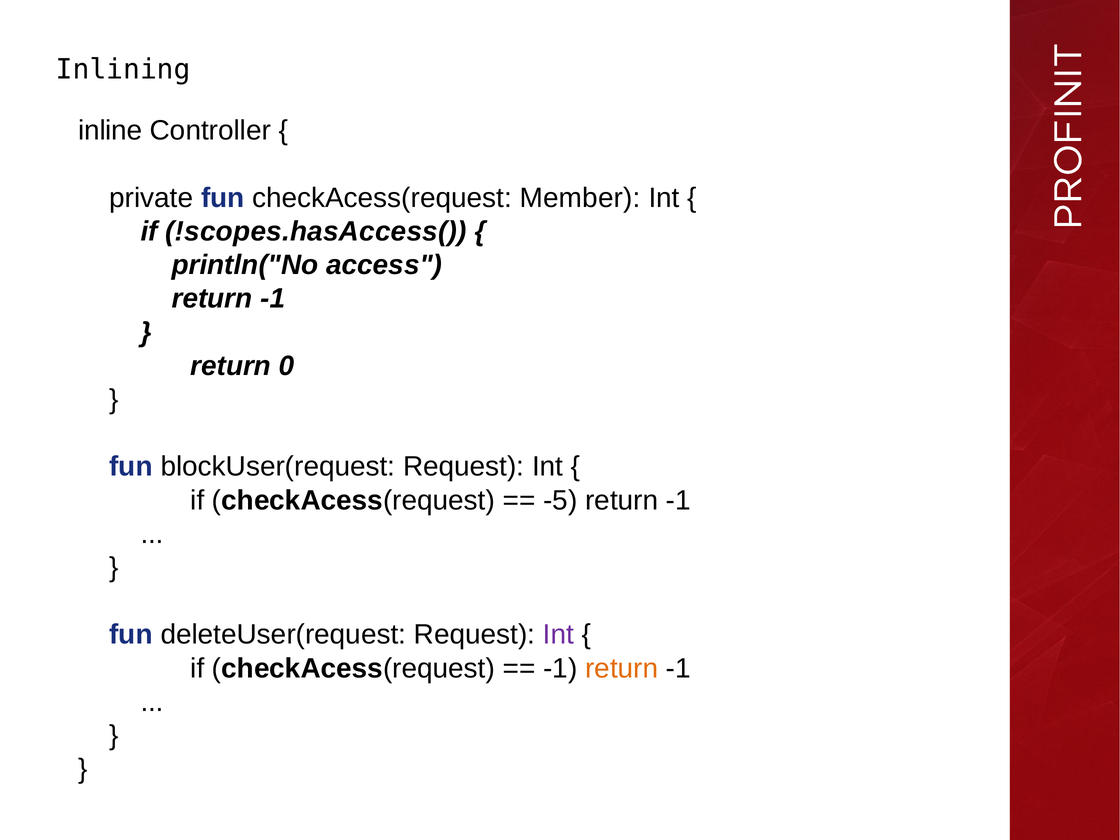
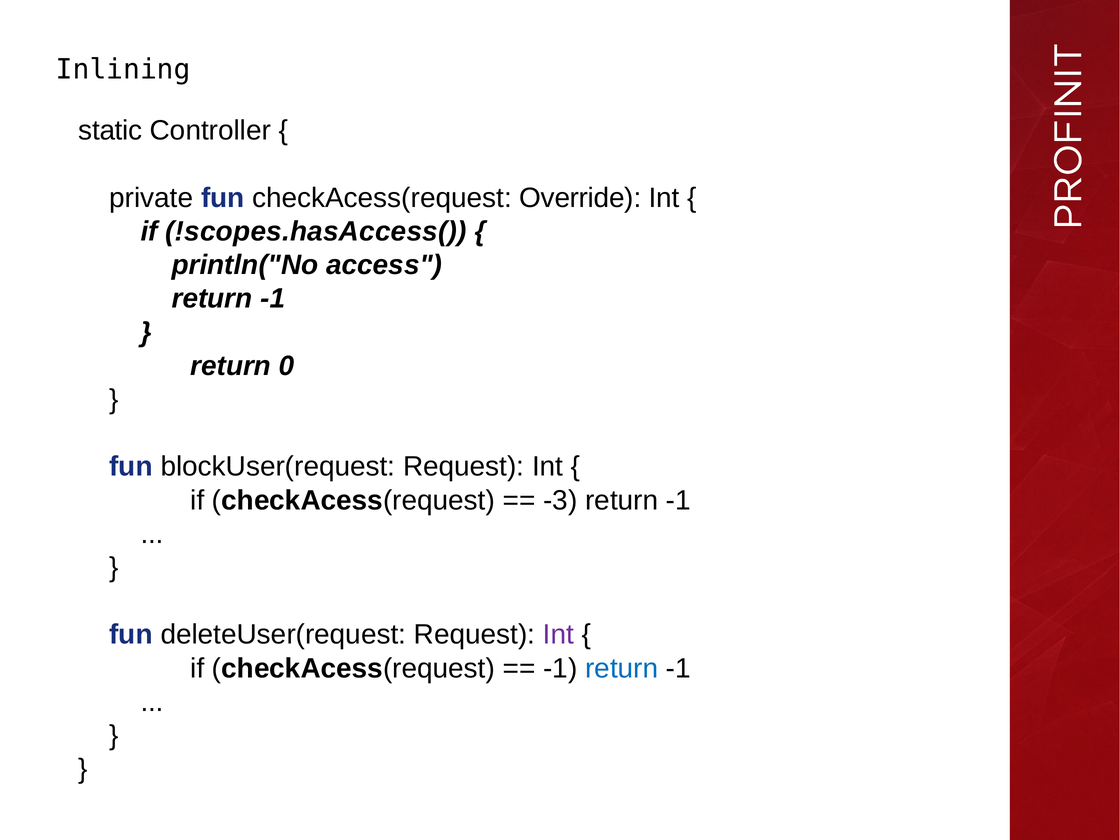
inline: inline -> static
Member: Member -> Override
-5: -5 -> -3
return at (622, 668) colour: orange -> blue
